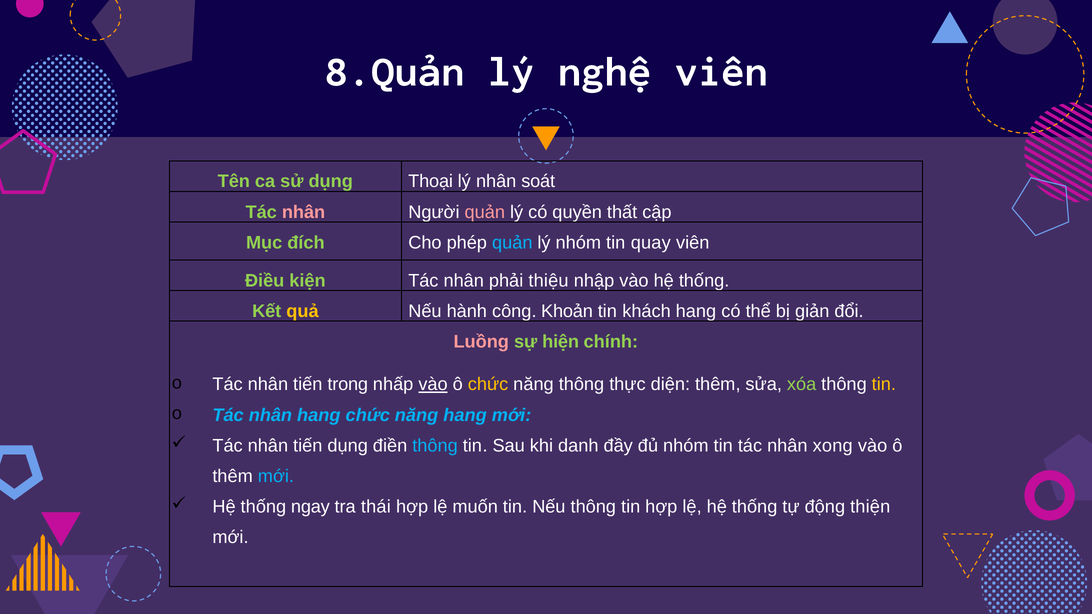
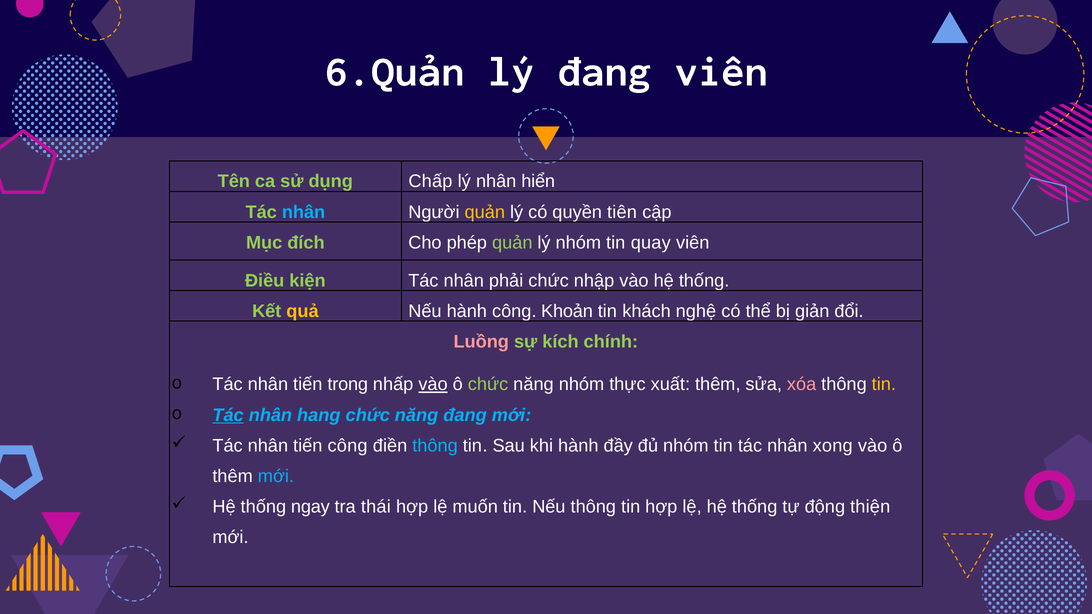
8.Quản: 8.Quản -> 6.Quản
lý nghệ: nghệ -> đang
Thoại: Thoại -> Chấp
soát: soát -> hiển
nhân at (304, 212) colour: pink -> light blue
quản at (485, 212) colour: pink -> yellow
thất: thất -> tiên
quản at (512, 243) colour: light blue -> light green
phải thiệu: thiệu -> chức
khách hang: hang -> nghệ
hiện: hiện -> kích
chức at (488, 385) colour: yellow -> light green
năng thông: thông -> nhóm
diện: diện -> xuất
xóa colour: light green -> pink
Tác at (228, 415) underline: none -> present
năng hang: hang -> đang
tiến dụng: dụng -> công
khi danh: danh -> hành
